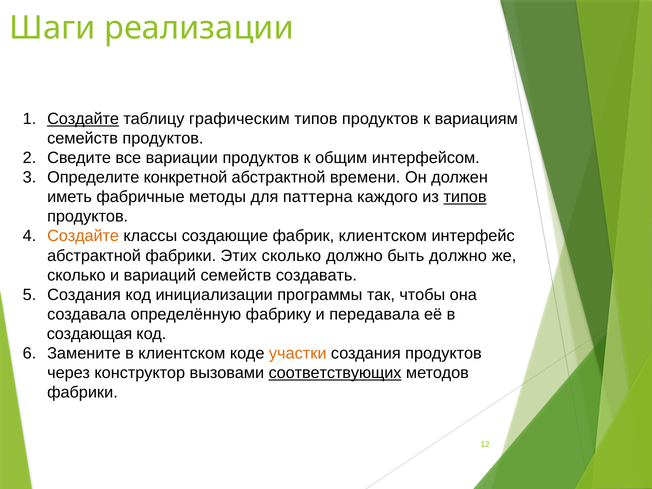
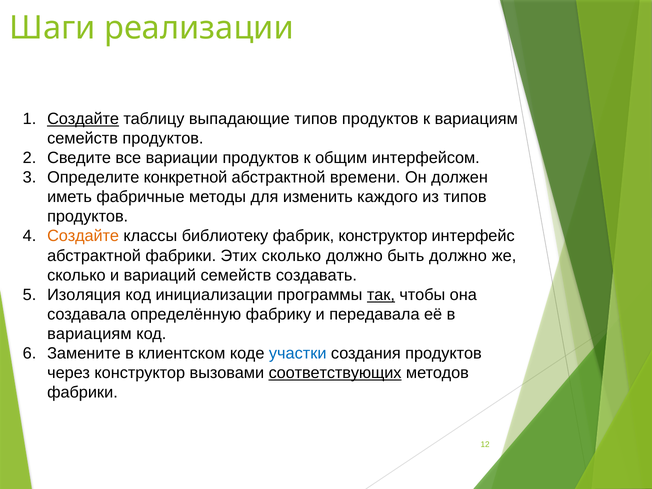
графическим: графическим -> выпадающие
паттерна: паттерна -> изменить
типов at (465, 197) underline: present -> none
создающие: создающие -> библиотеку
фабрик клиентском: клиентском -> конструктор
Создания at (84, 295): Создания -> Изоляция
так underline: none -> present
создающая at (90, 334): создающая -> вариациям
участки colour: orange -> blue
